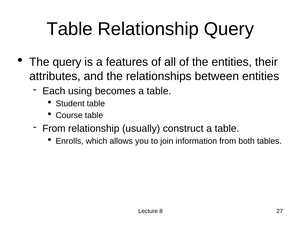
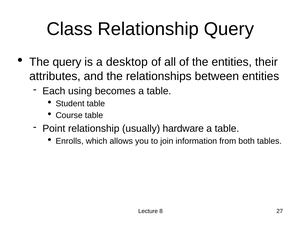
Table at (70, 29): Table -> Class
features: features -> desktop
From at (54, 128): From -> Point
construct: construct -> hardware
